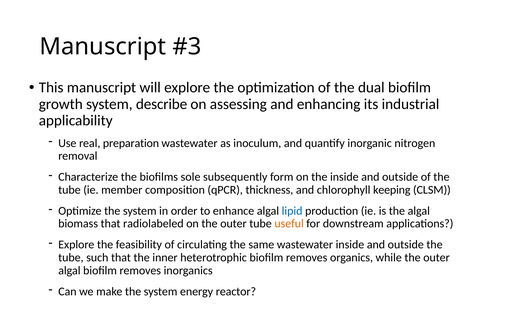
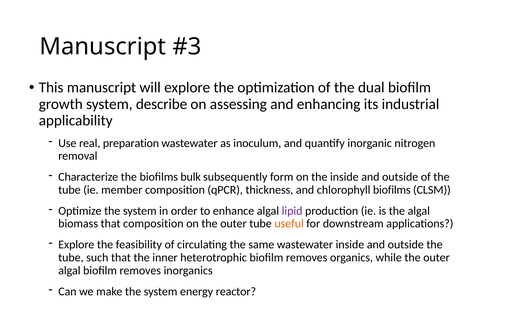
sole: sole -> bulk
chlorophyll keeping: keeping -> biofilms
lipid colour: blue -> purple
that radiolabeled: radiolabeled -> composition
